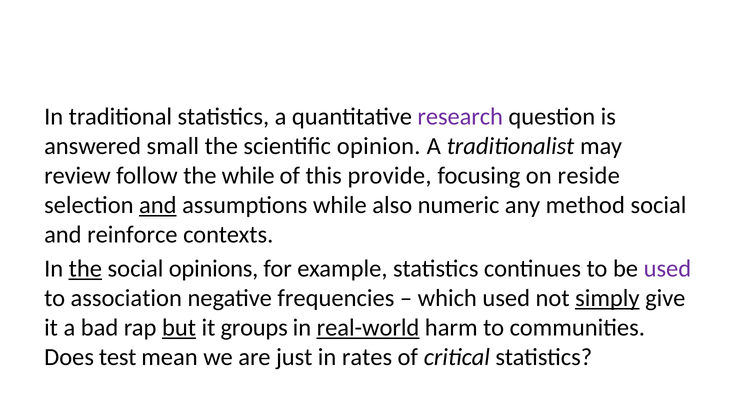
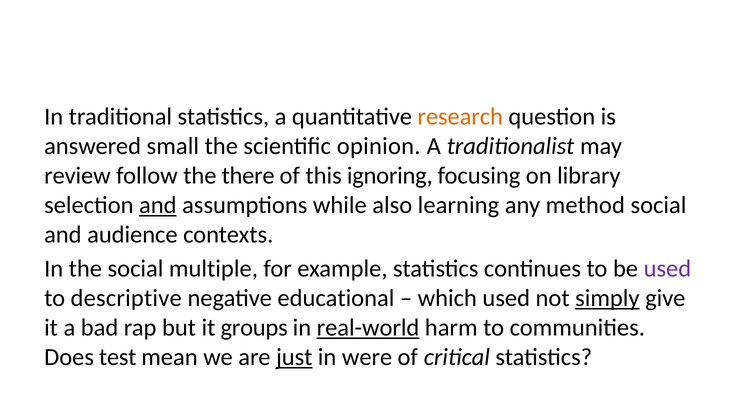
research colour: purple -> orange
the while: while -> there
provide: provide -> ignoring
reside: reside -> library
numeric: numeric -> learning
reinforce: reinforce -> audience
the at (85, 269) underline: present -> none
opinions: opinions -> multiple
association: association -> descriptive
frequencies: frequencies -> educational
but underline: present -> none
just underline: none -> present
rates: rates -> were
